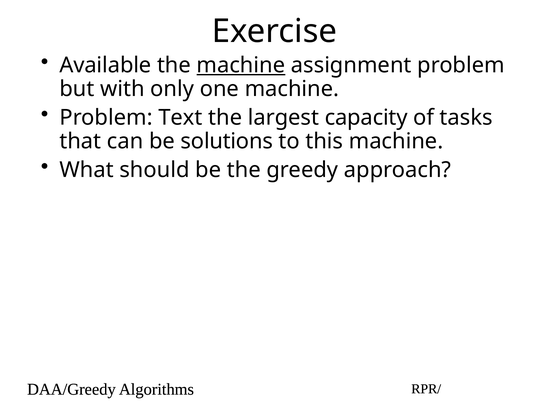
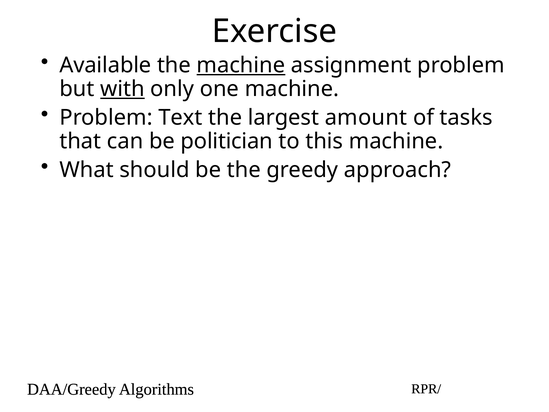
with underline: none -> present
capacity: capacity -> amount
solutions: solutions -> politician
